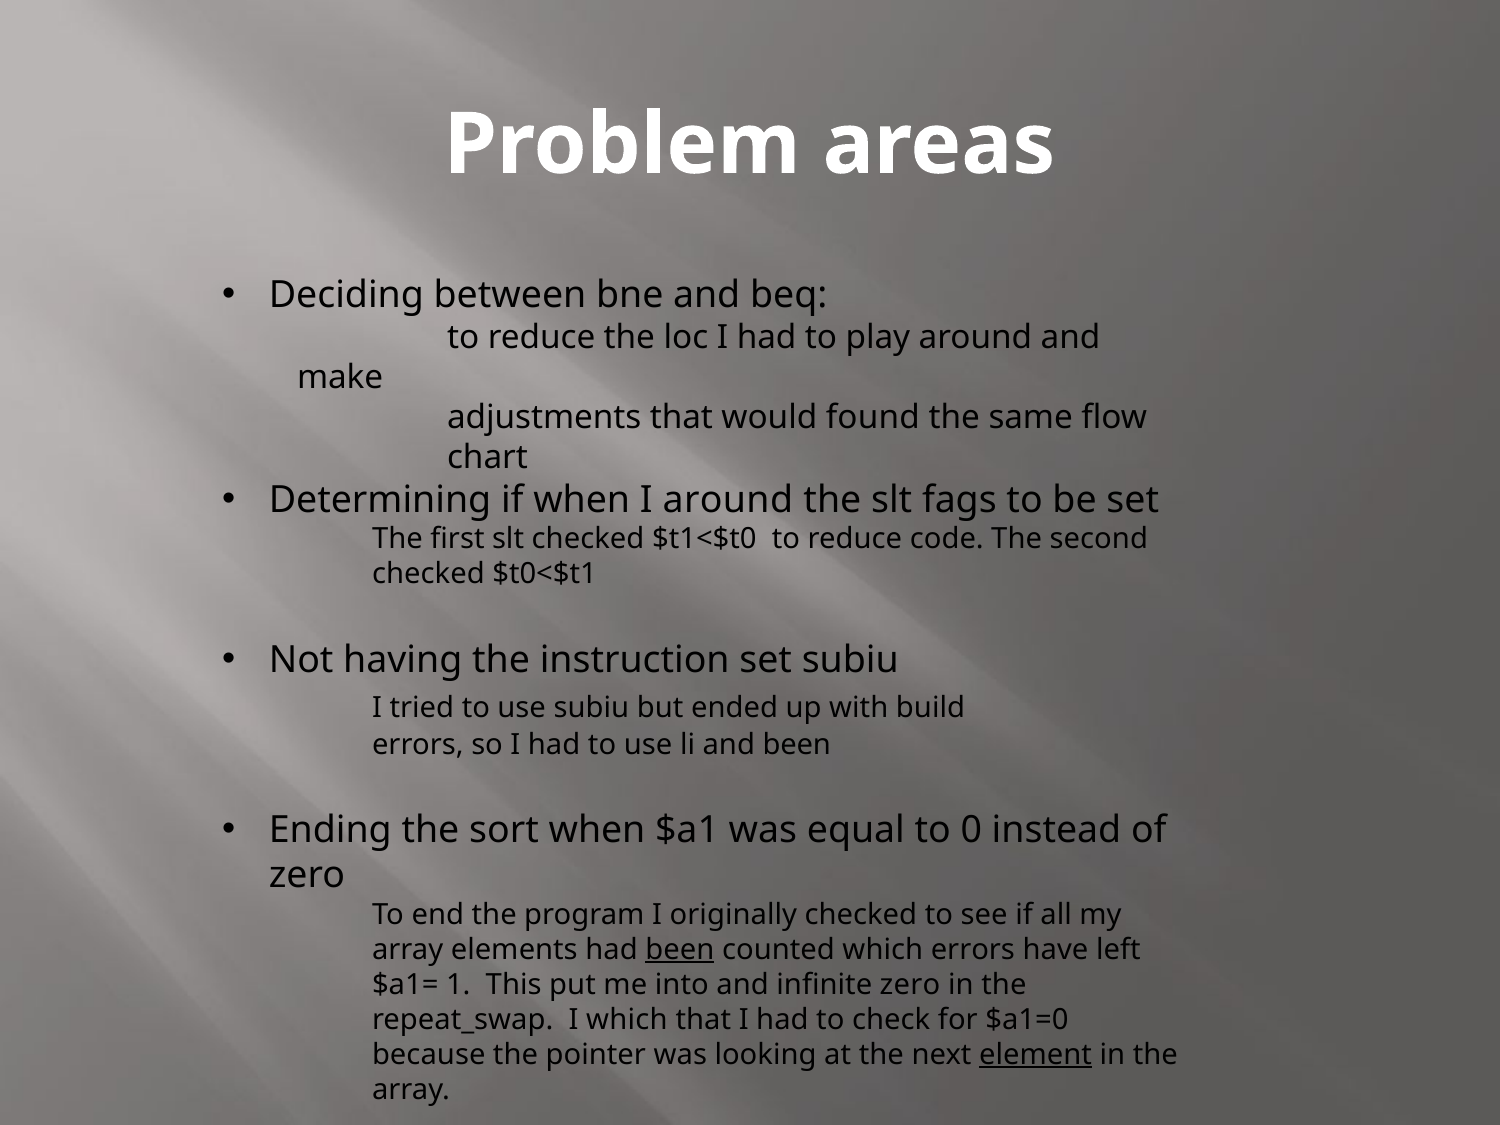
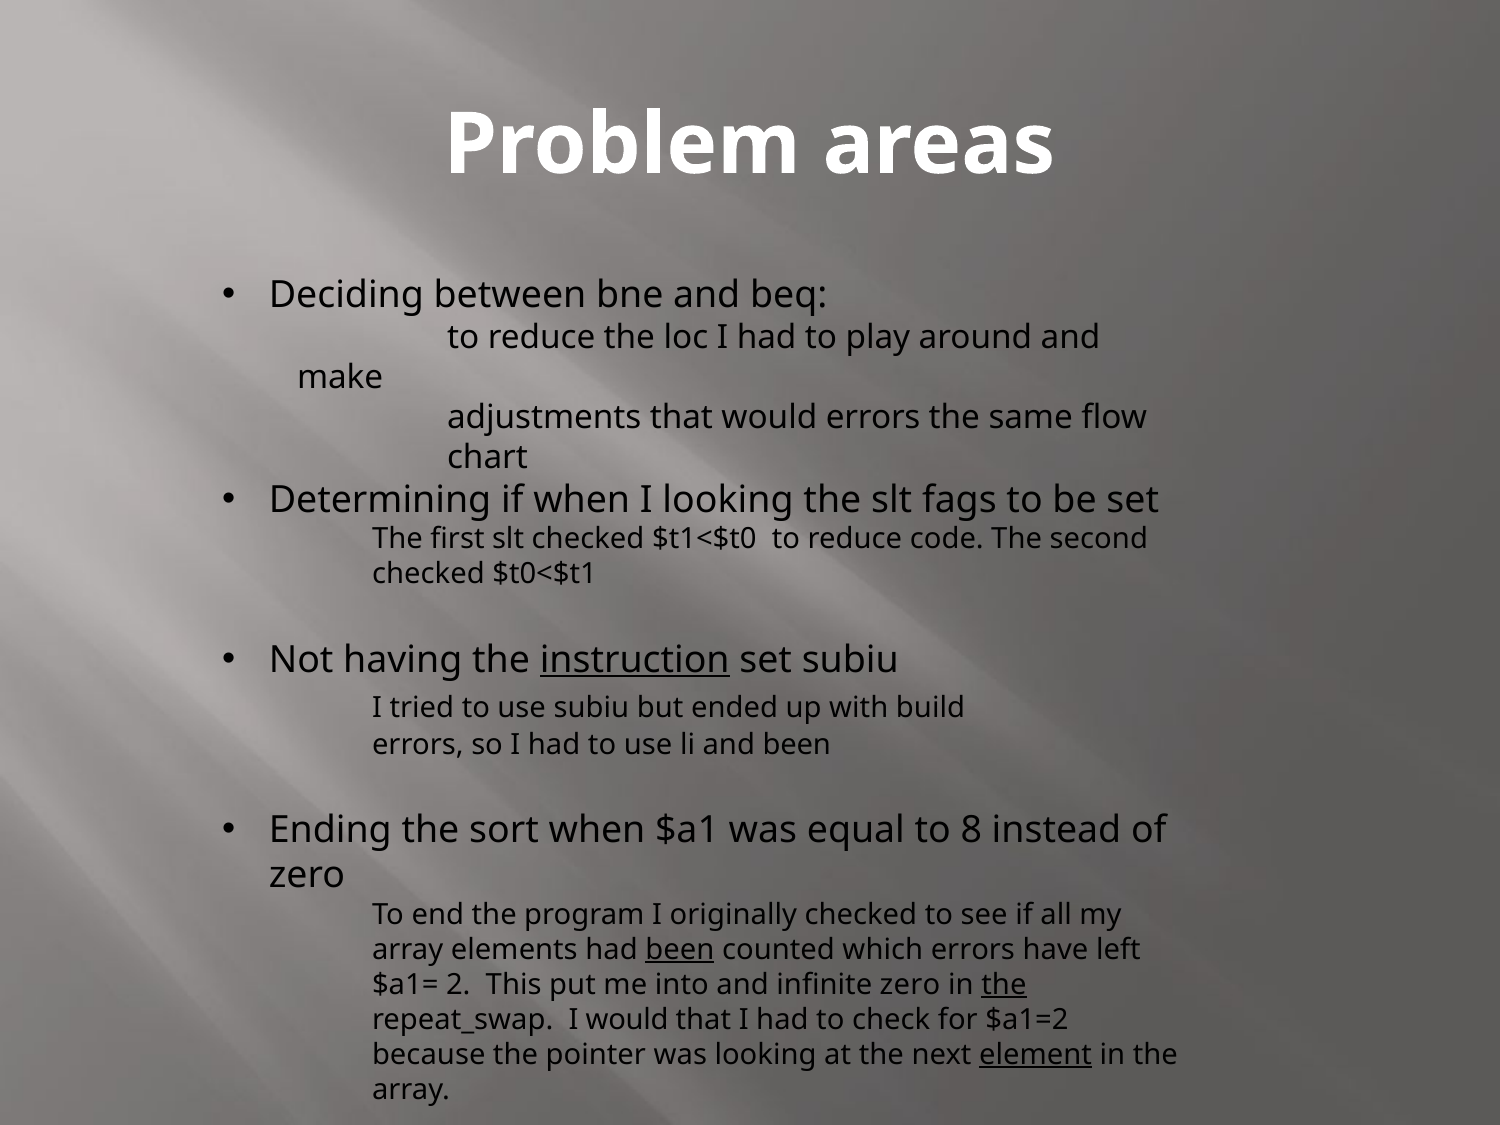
would found: found -> errors
I around: around -> looking
instruction underline: none -> present
0: 0 -> 8
1: 1 -> 2
the at (1004, 984) underline: none -> present
I which: which -> would
$a1=0: $a1=0 -> $a1=2
